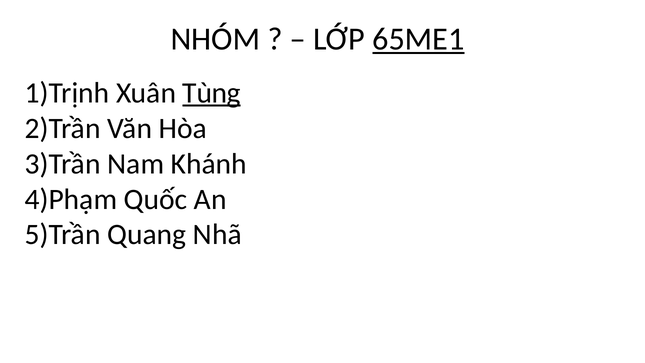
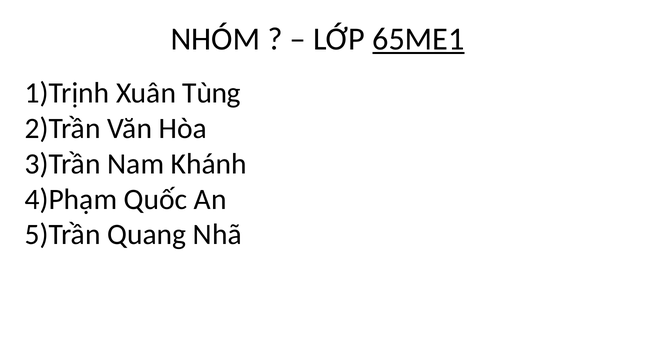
Tùng underline: present -> none
